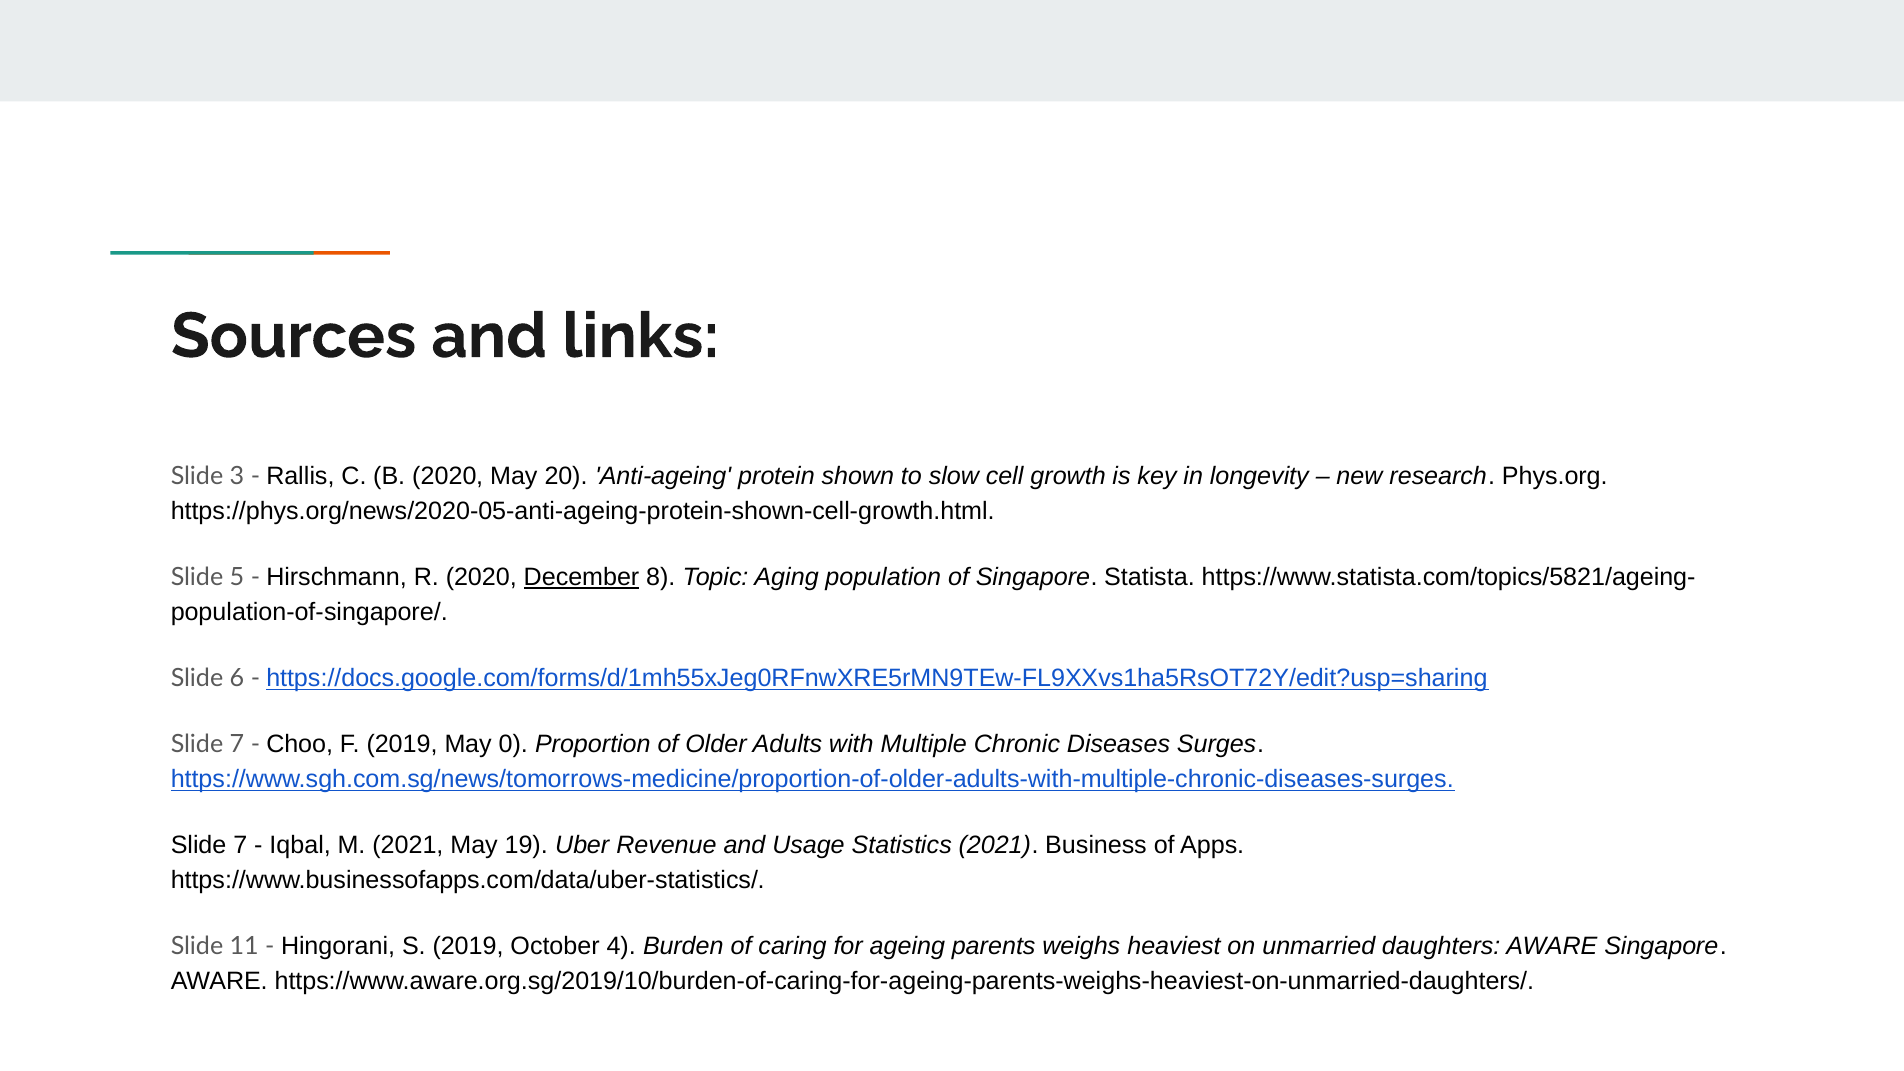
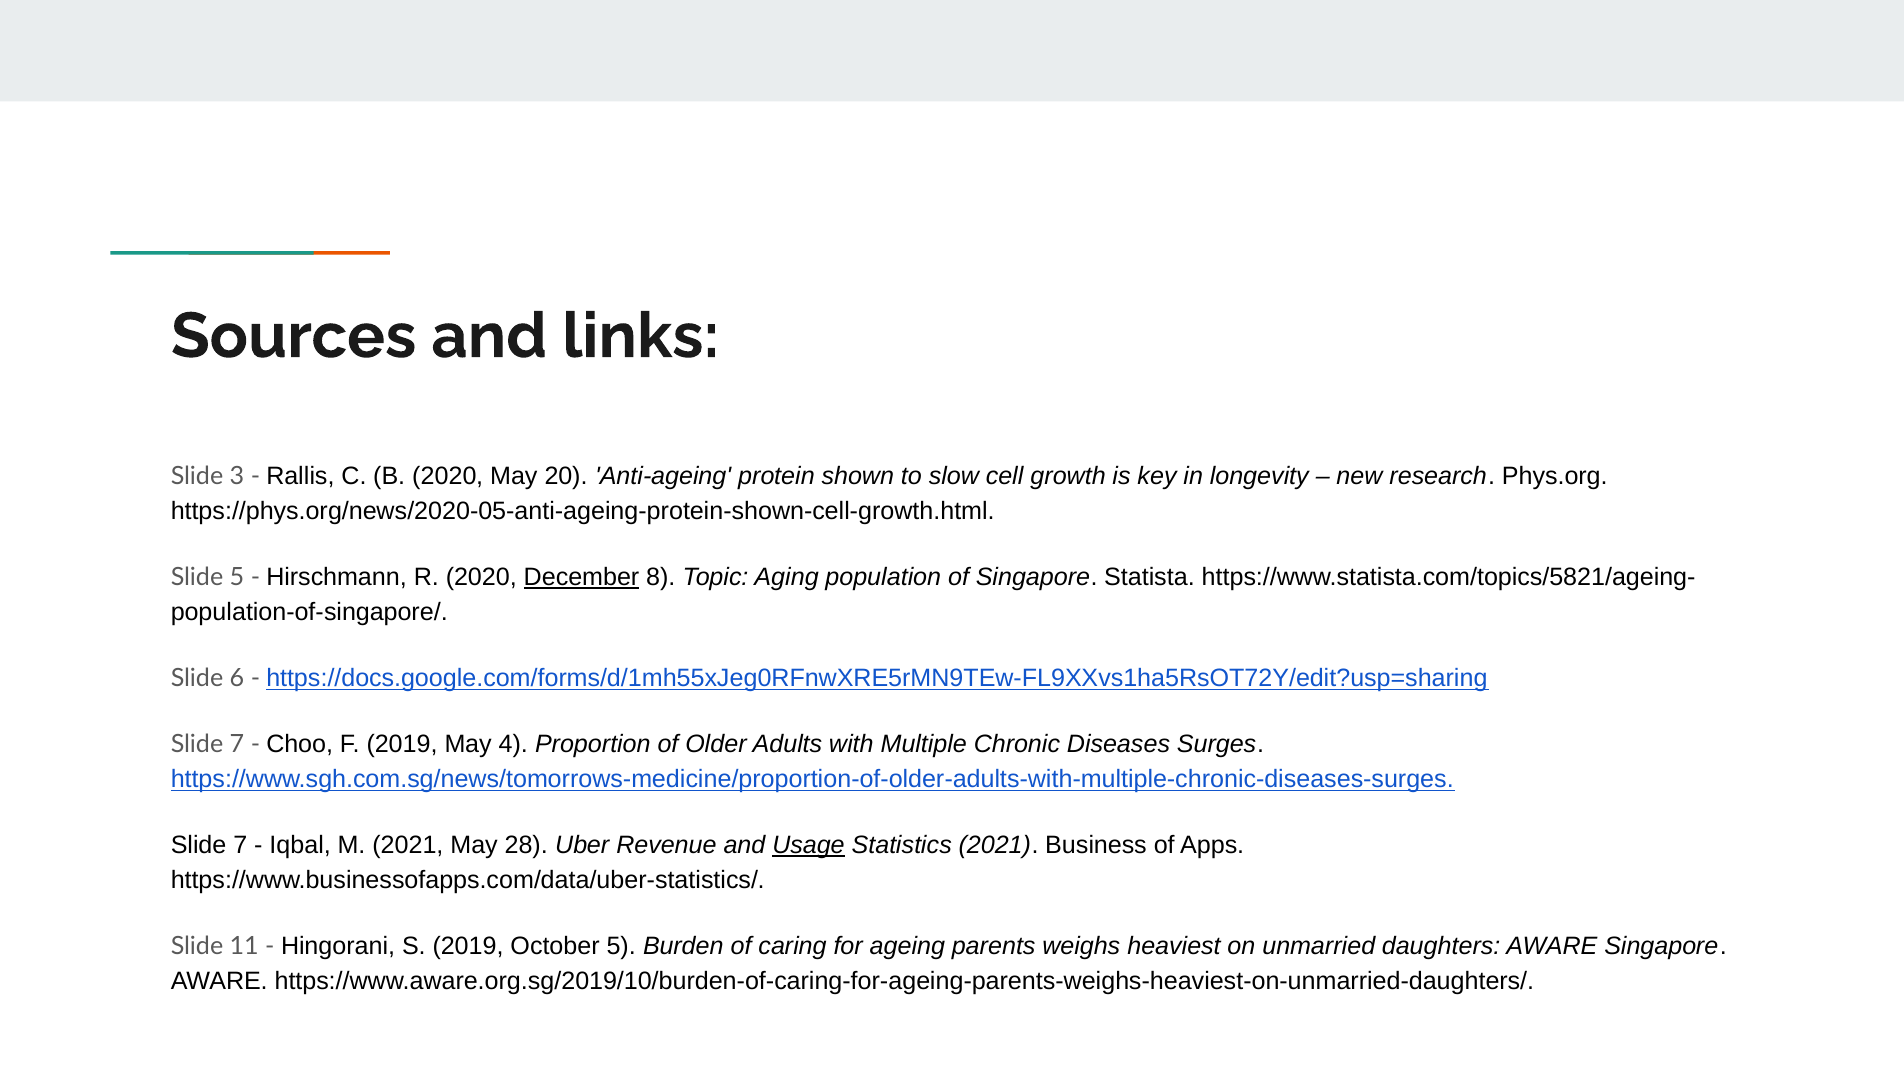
0: 0 -> 4
19: 19 -> 28
Usage underline: none -> present
October 4: 4 -> 5
